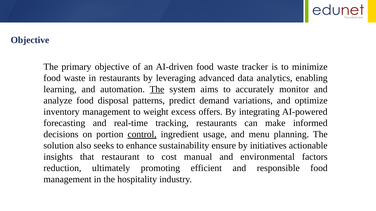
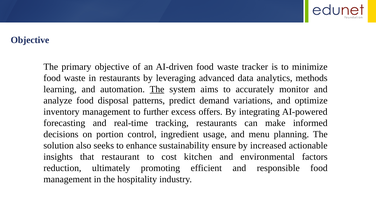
enabling: enabling -> methods
weight: weight -> further
control underline: present -> none
initiatives: initiatives -> increased
manual: manual -> kitchen
